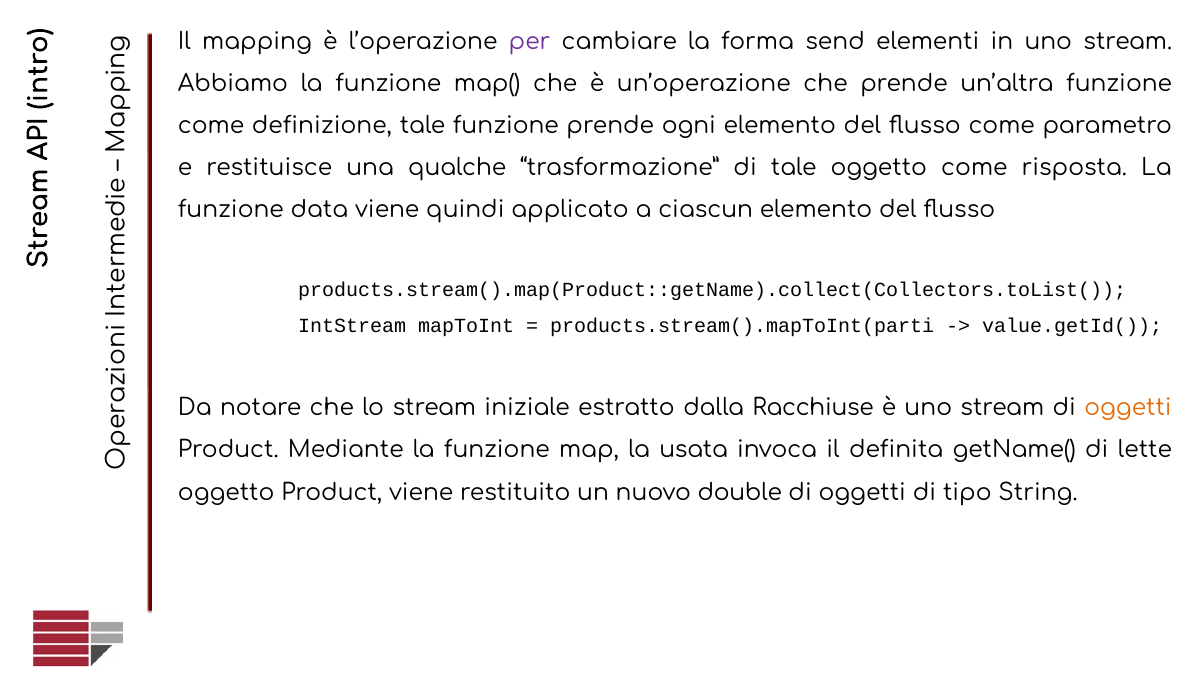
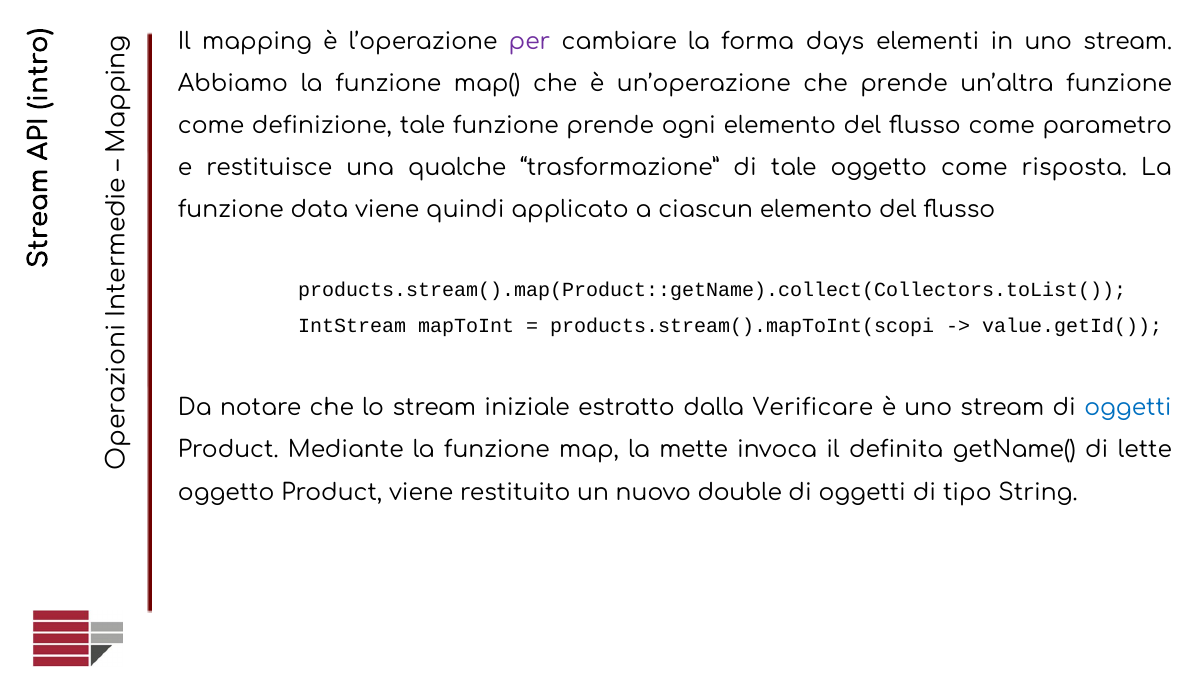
send: send -> days
products.stream().mapToInt(parti: products.stream().mapToInt(parti -> products.stream().mapToInt(scopi
Racchiuse: Racchiuse -> Verificare
oggetti at (1128, 408) colour: orange -> blue
usata: usata -> mette
